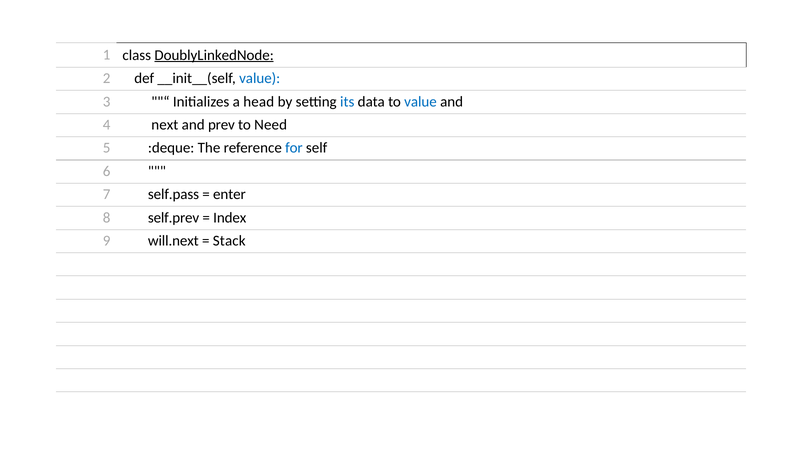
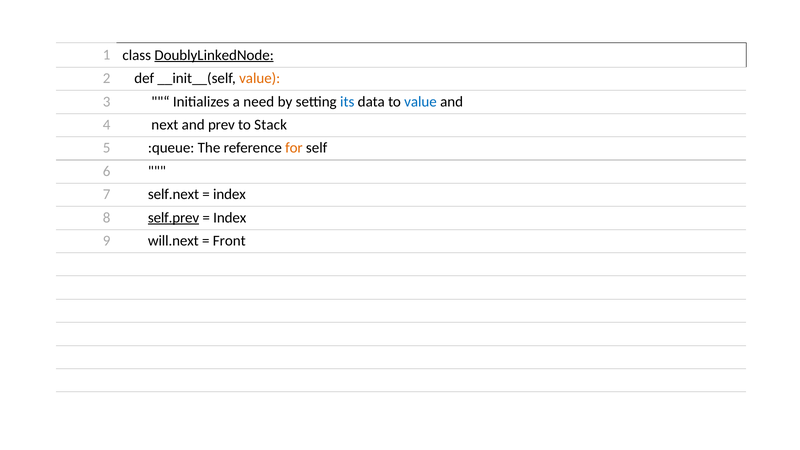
value at (260, 78) colour: blue -> orange
head: head -> need
Need: Need -> Stack
:deque: :deque -> :queue
for colour: blue -> orange
self.pass: self.pass -> self.next
enter at (229, 194): enter -> index
self.prev underline: none -> present
Stack: Stack -> Front
